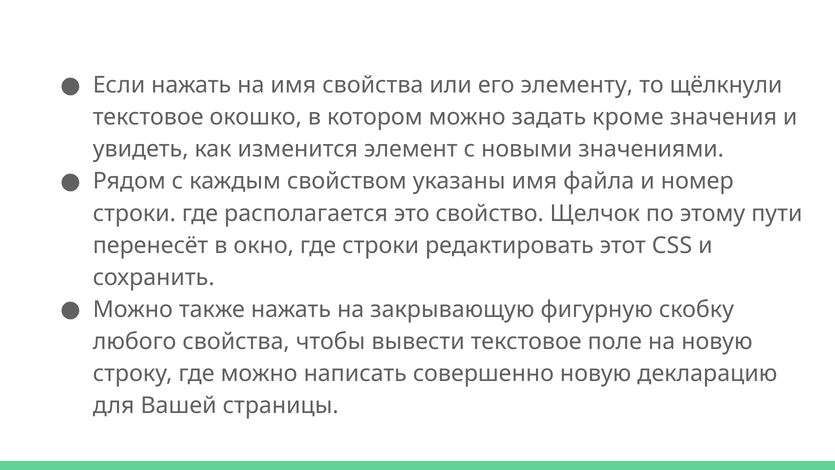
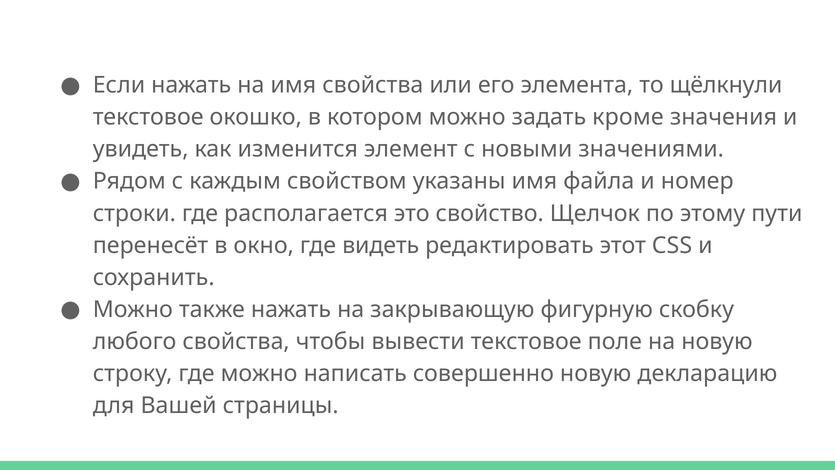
элементу: элементу -> элемента
где строки: строки -> видеть
